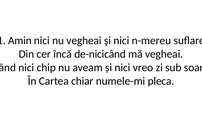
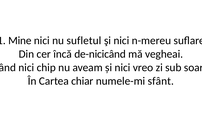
Amin: Amin -> Mine
nu vegheai: vegheai -> sufletul
pleca: pleca -> sfânt
